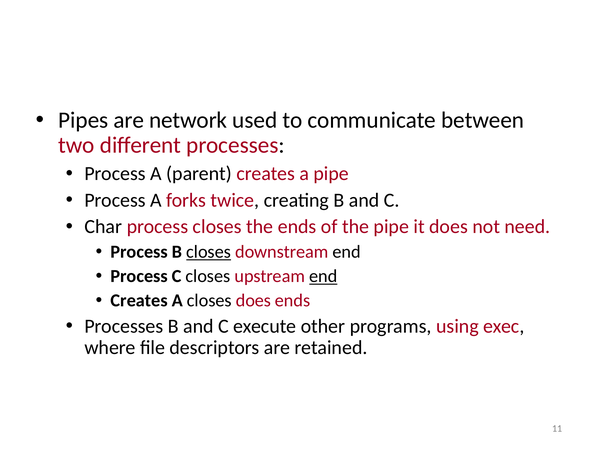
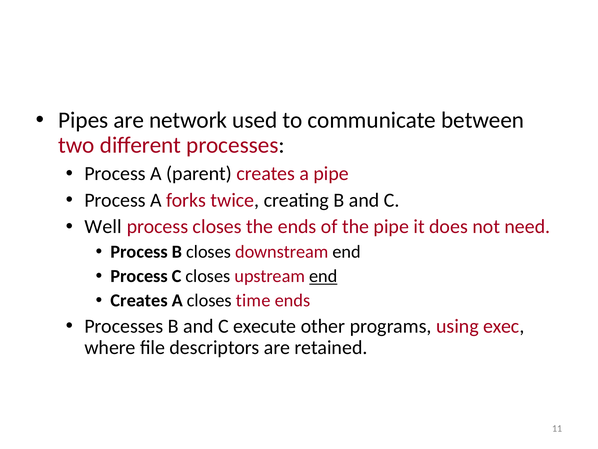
Char: Char -> Well
closes at (209, 252) underline: present -> none
closes does: does -> time
